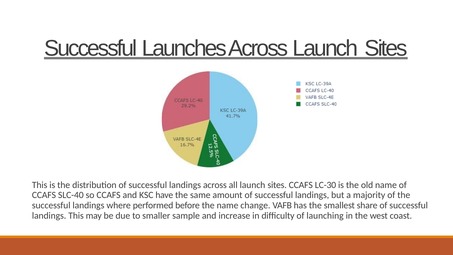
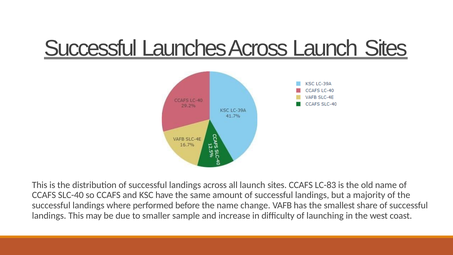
LC-30: LC-30 -> LC-83
